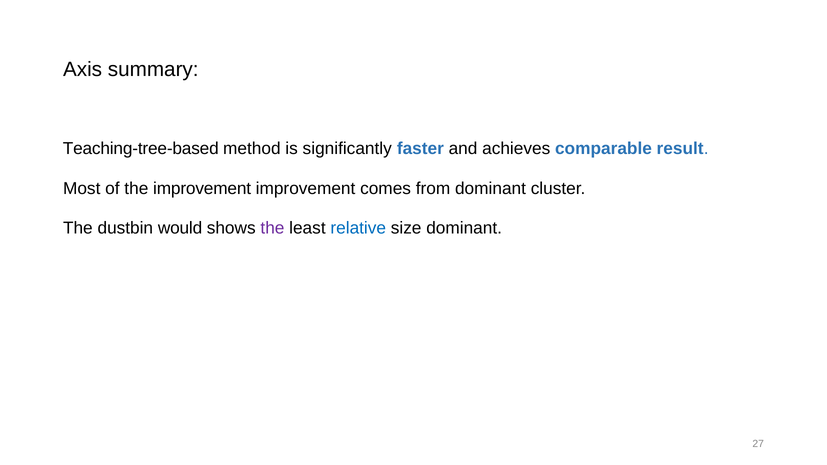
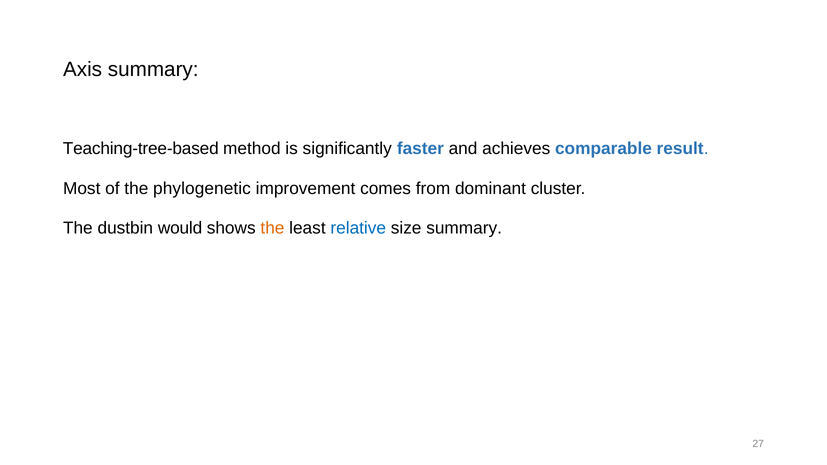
the improvement: improvement -> phylogenetic
the at (272, 228) colour: purple -> orange
size dominant: dominant -> summary
